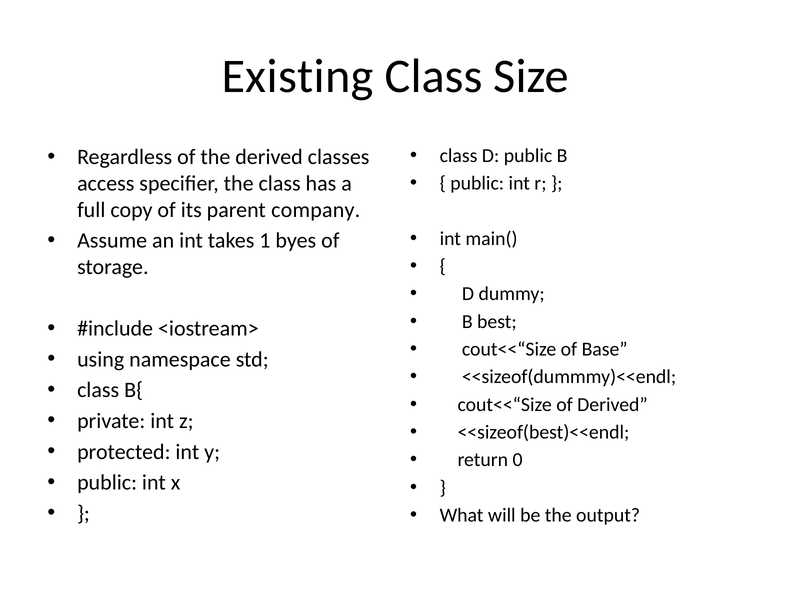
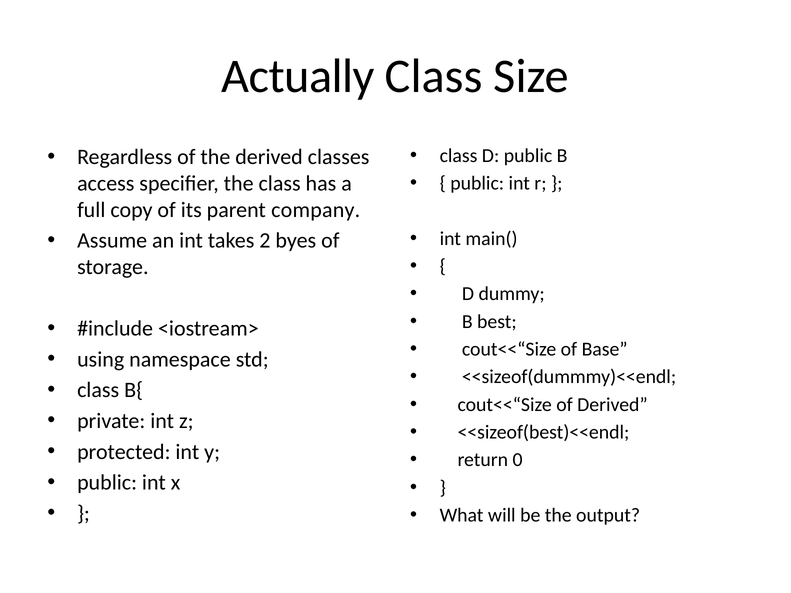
Existing: Existing -> Actually
1: 1 -> 2
